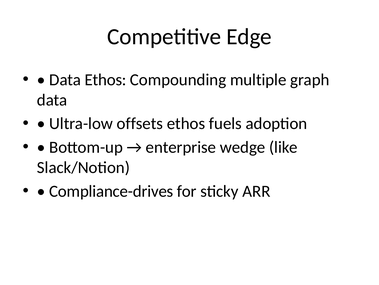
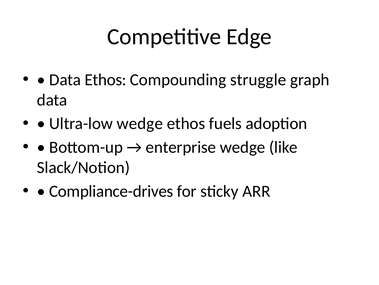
multiple: multiple -> struggle
Ultra-low offsets: offsets -> wedge
